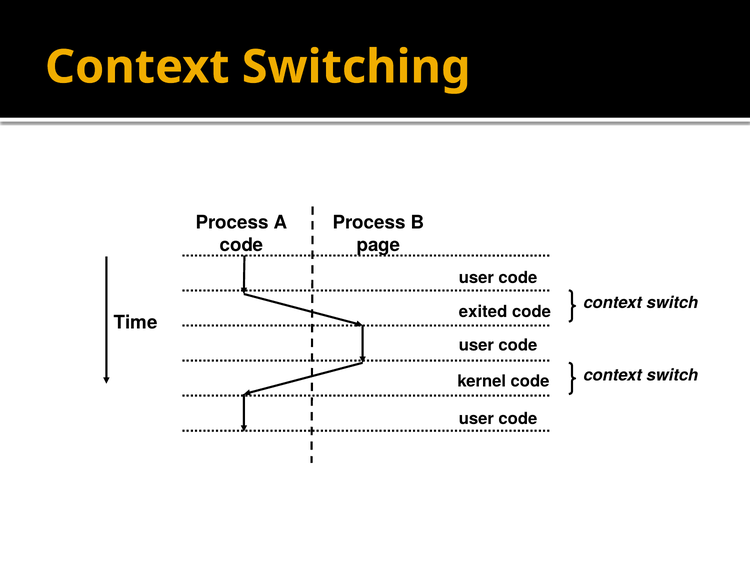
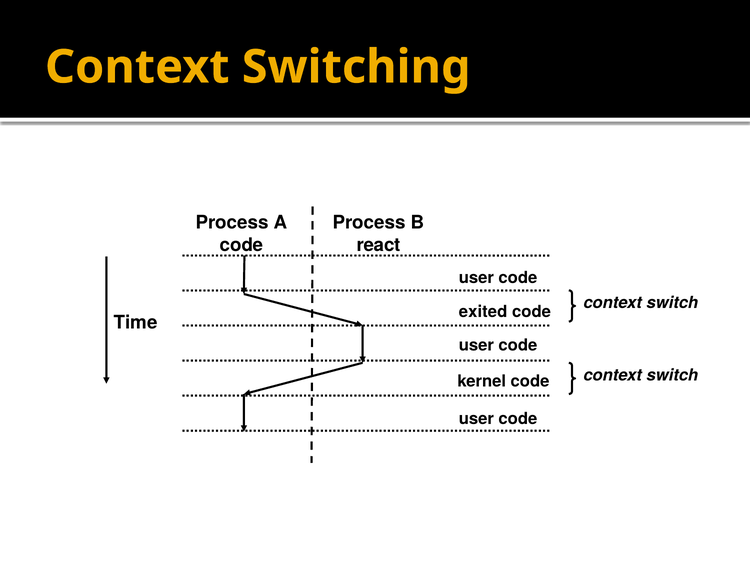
page: page -> react
